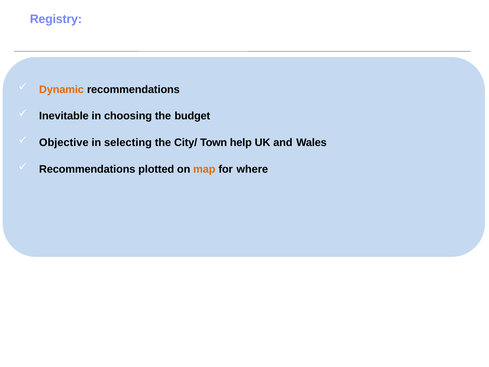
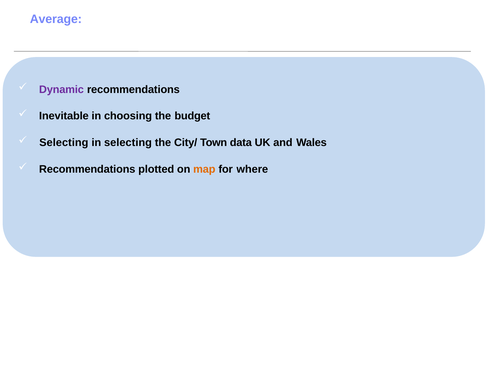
Registry: Registry -> Average
Dynamic colour: orange -> purple
Objective at (64, 143): Objective -> Selecting
help: help -> data
